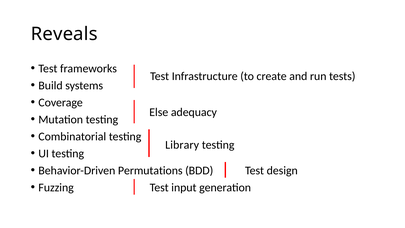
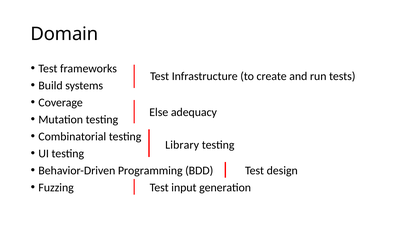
Reveals: Reveals -> Domain
Permutations: Permutations -> Programming
